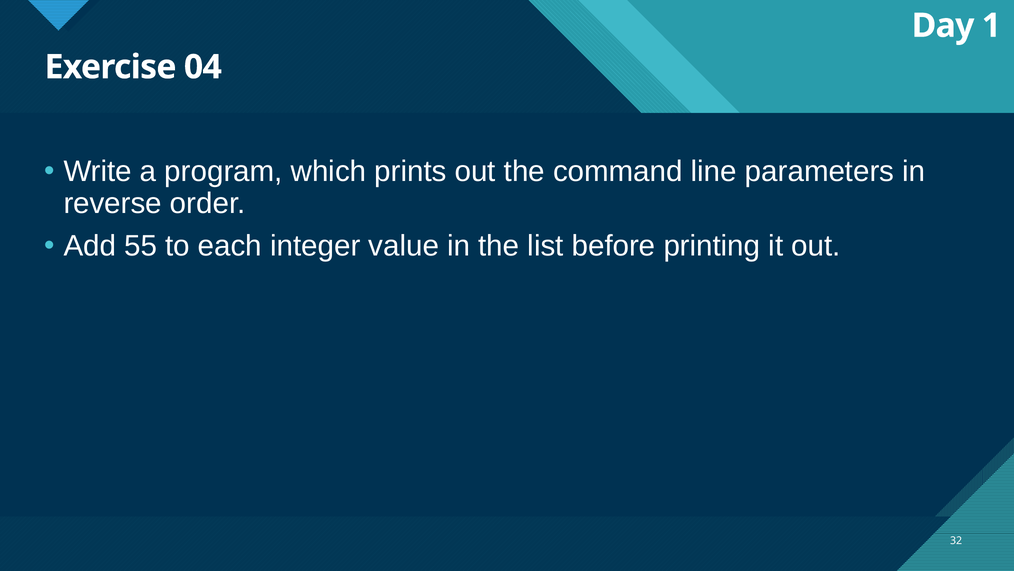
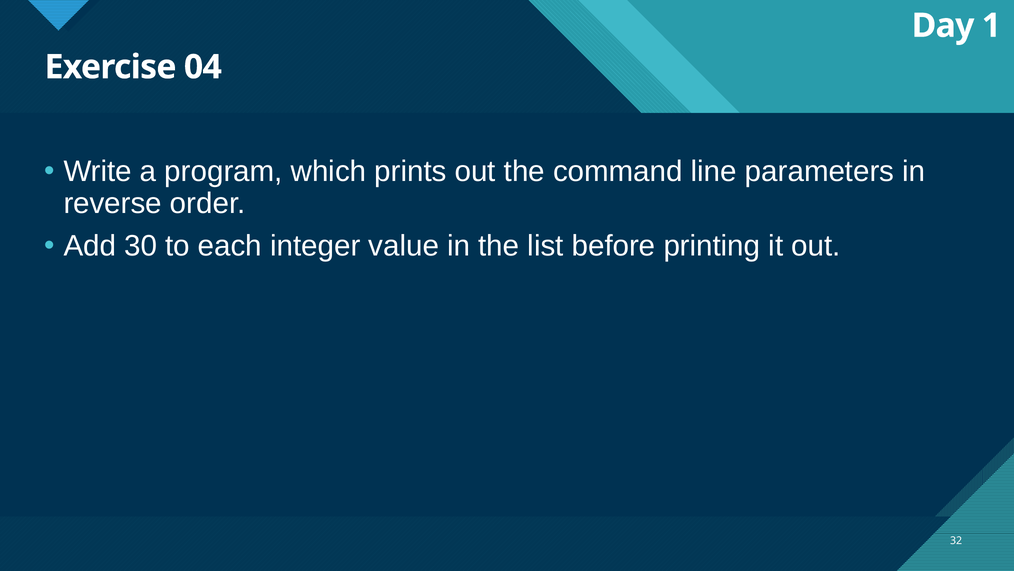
55: 55 -> 30
